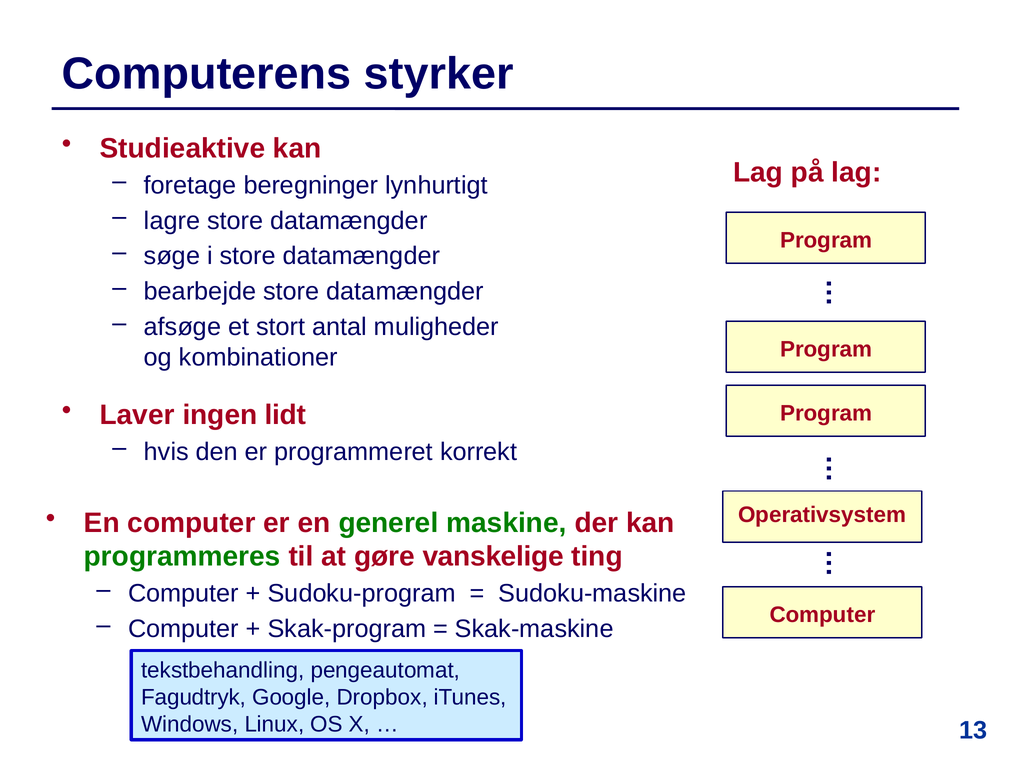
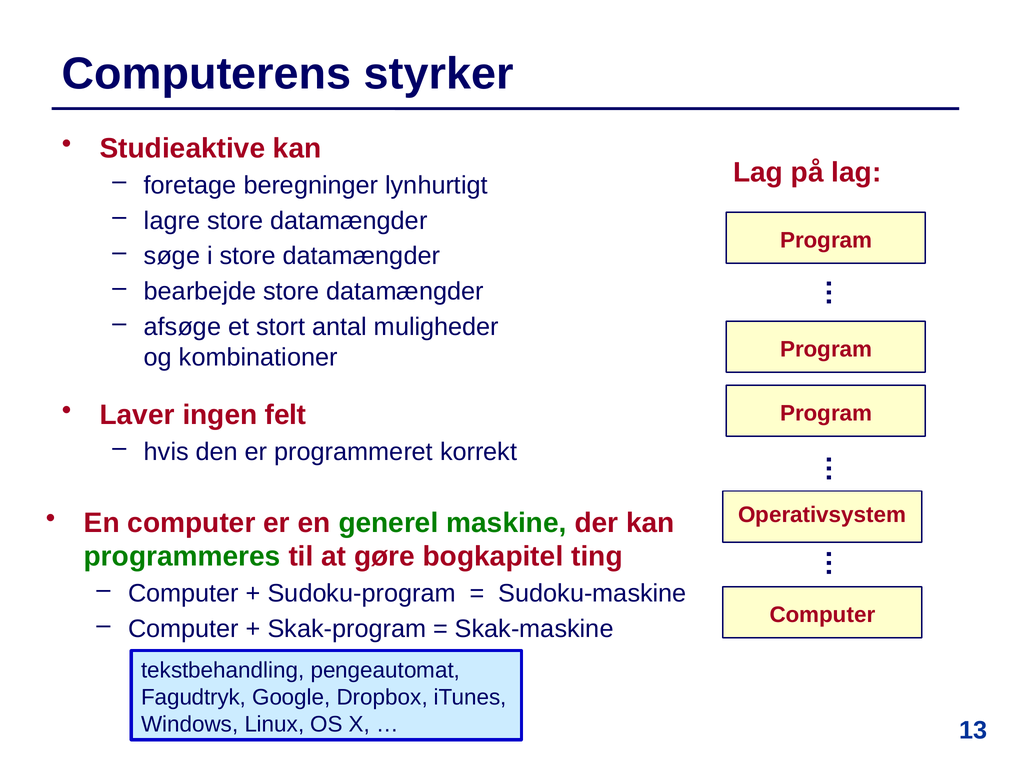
lidt: lidt -> felt
vanskelige: vanskelige -> bogkapitel
